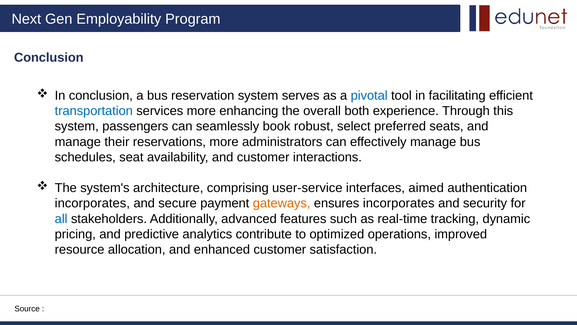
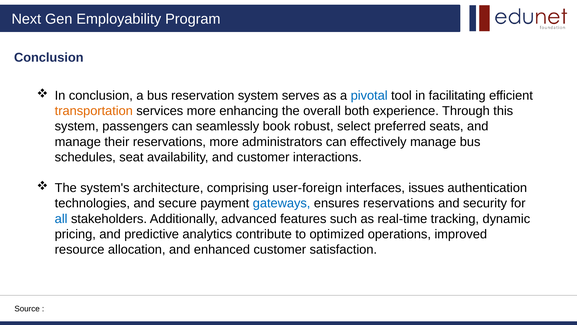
transportation colour: blue -> orange
user-service: user-service -> user-foreign
aimed: aimed -> issues
incorporates at (92, 203): incorporates -> technologies
gateways colour: orange -> blue
ensures incorporates: incorporates -> reservations
